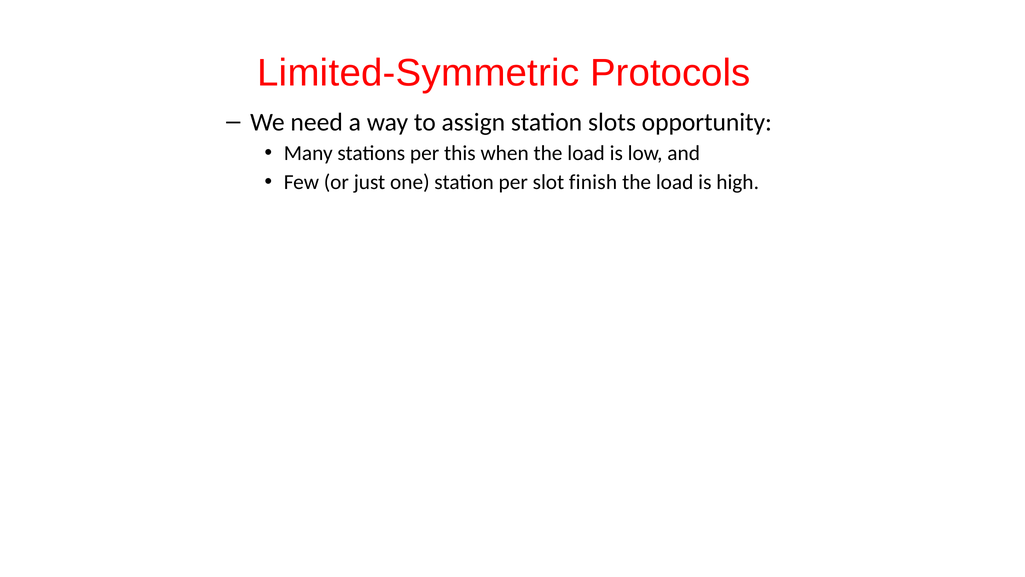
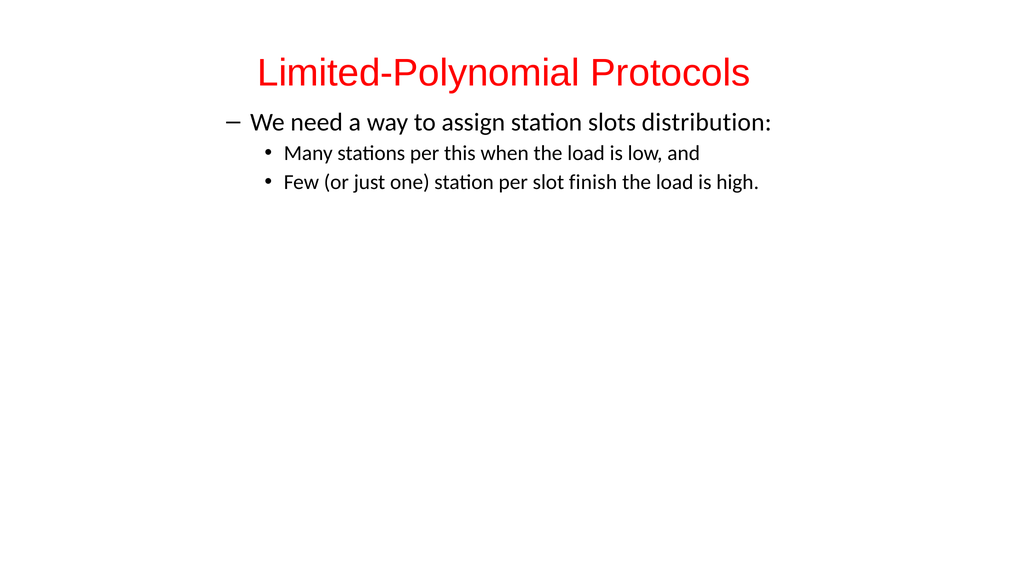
Limited-Symmetric: Limited-Symmetric -> Limited-Polynomial
opportunity: opportunity -> distribution
